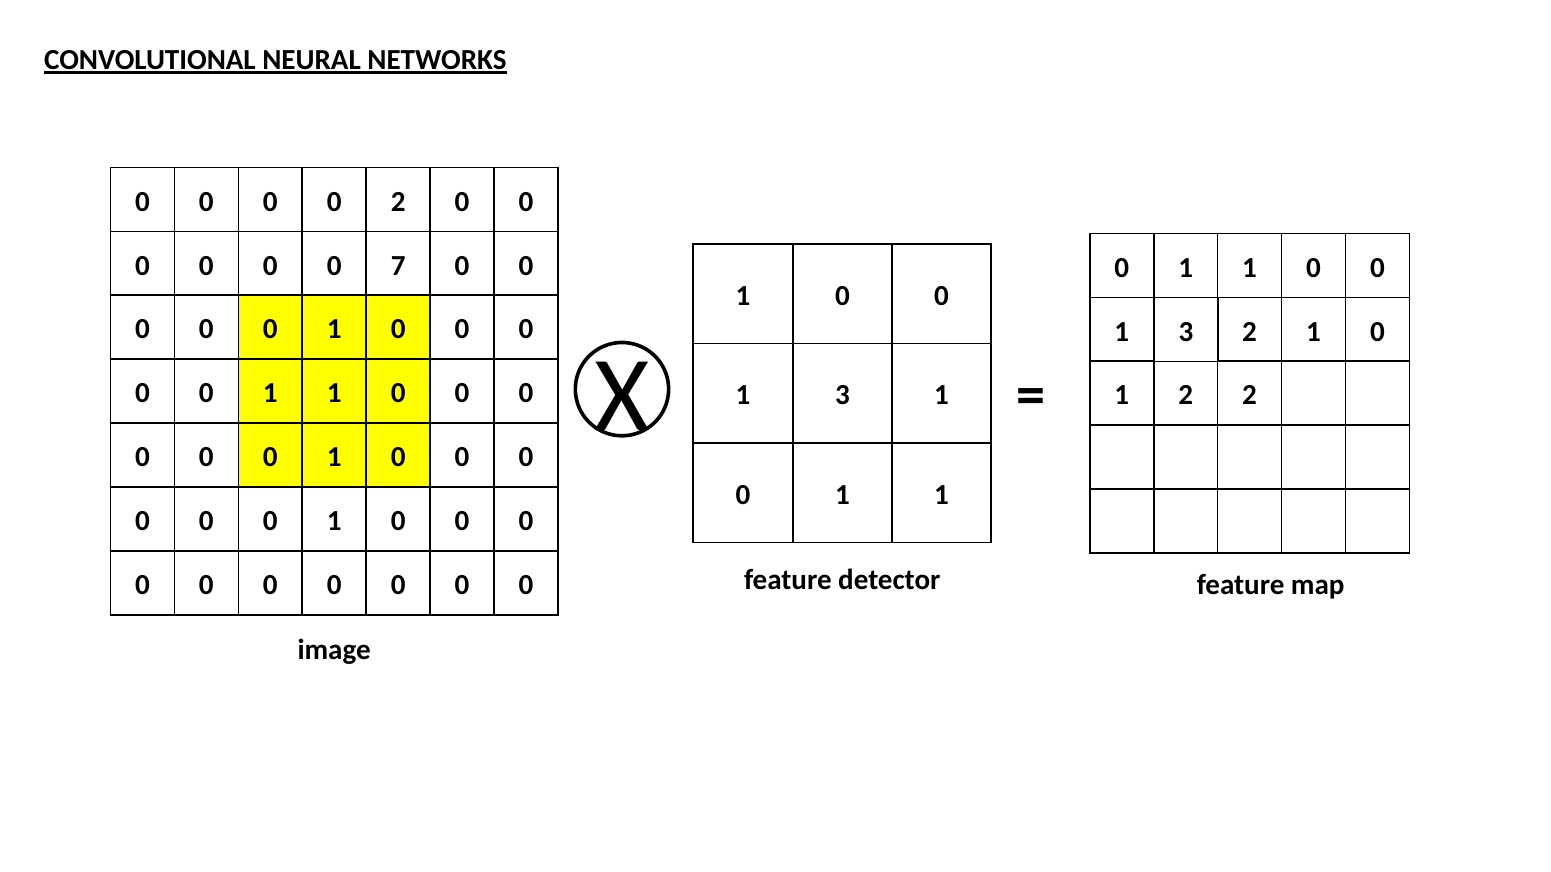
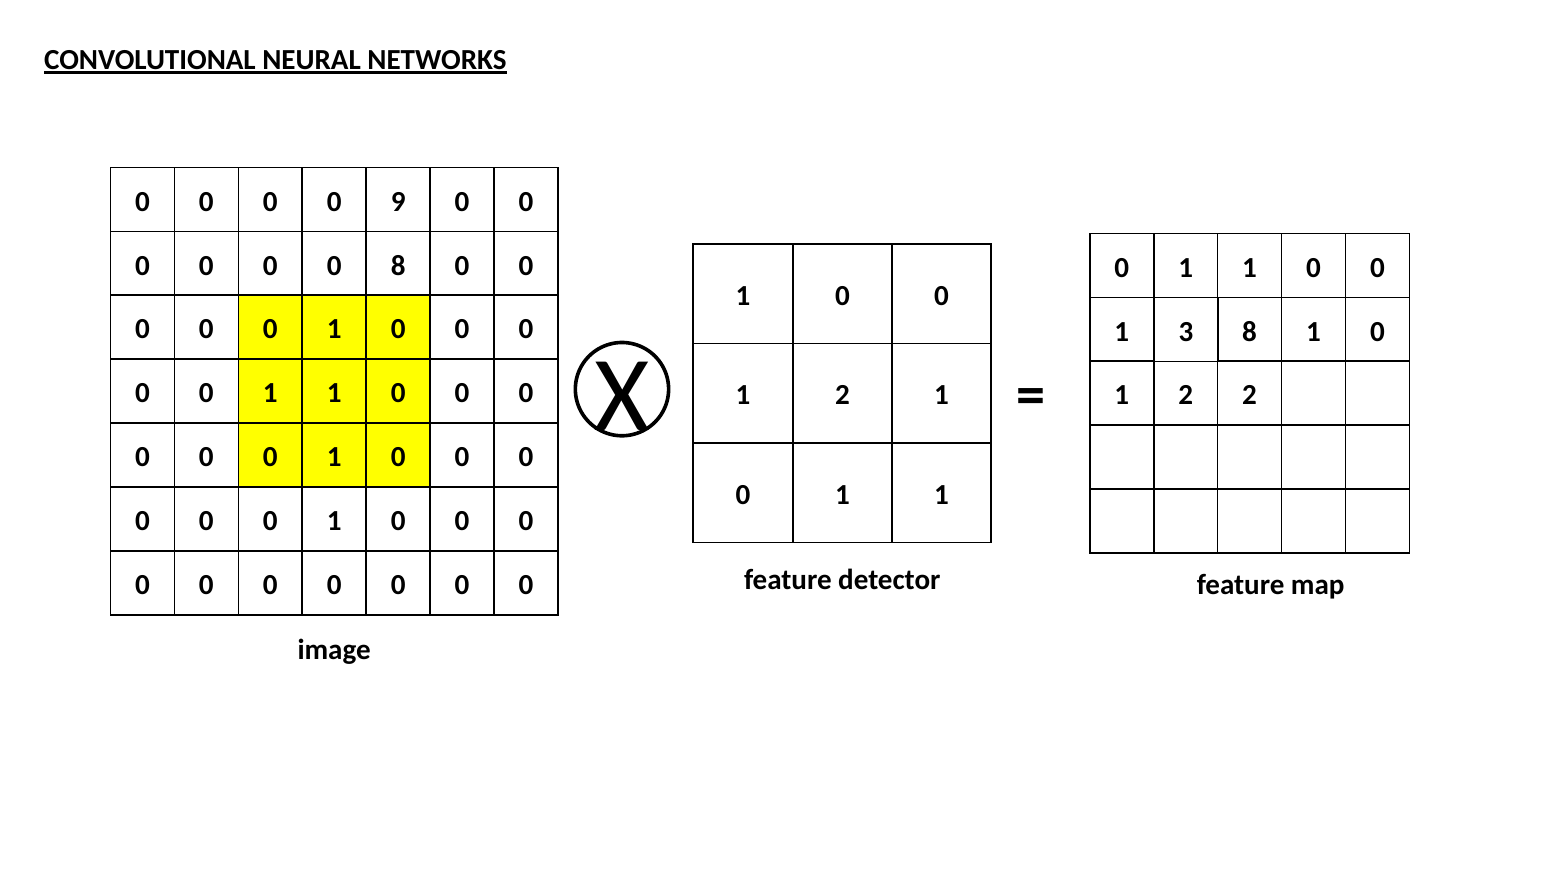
0 2: 2 -> 9
0 7: 7 -> 8
2 at (1250, 332): 2 -> 8
3 at (842, 396): 3 -> 2
